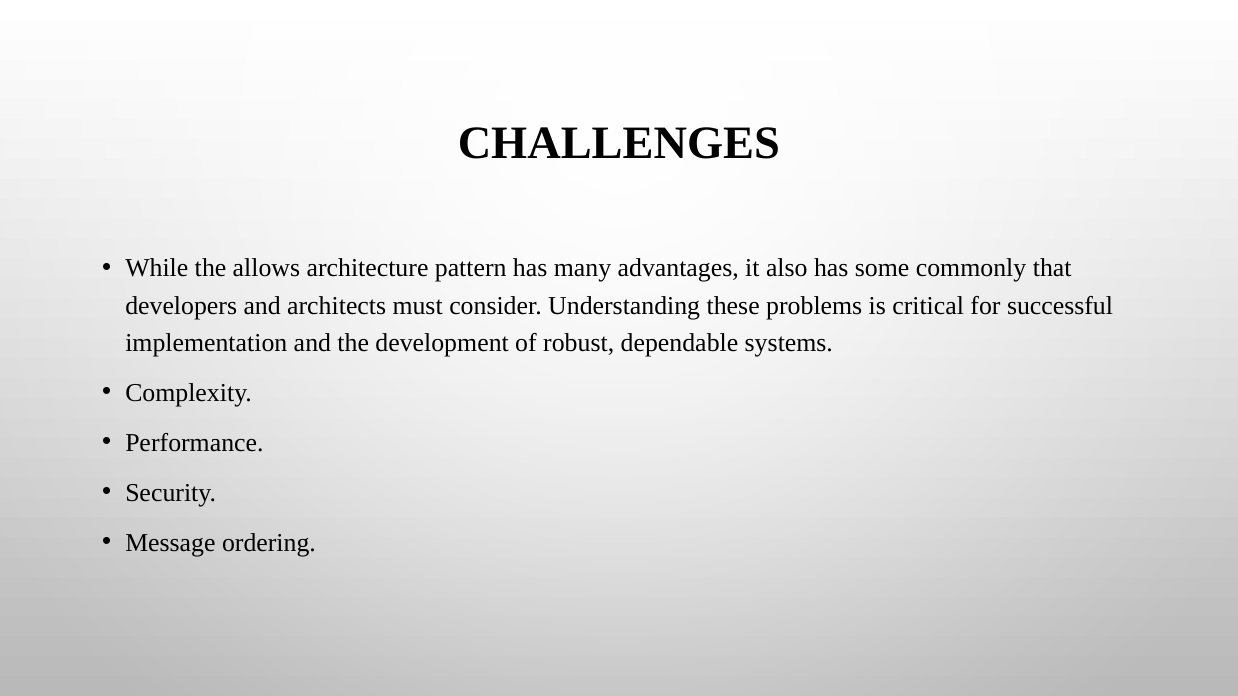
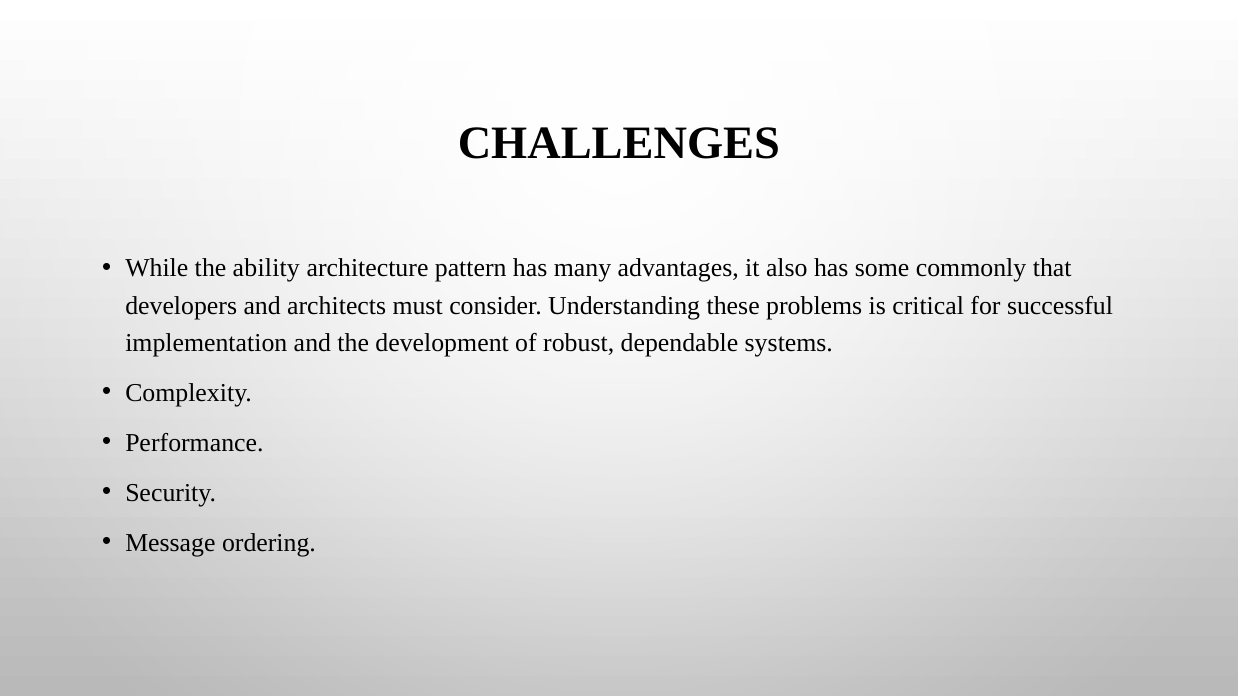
allows: allows -> ability
